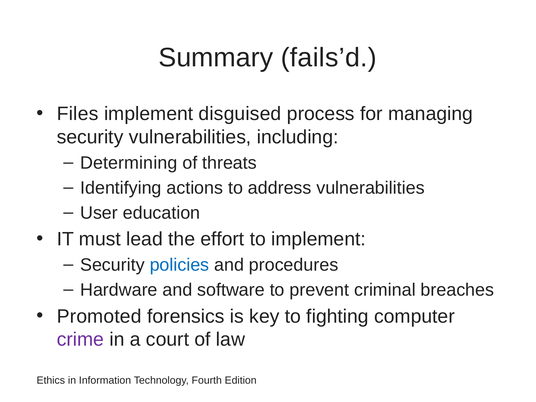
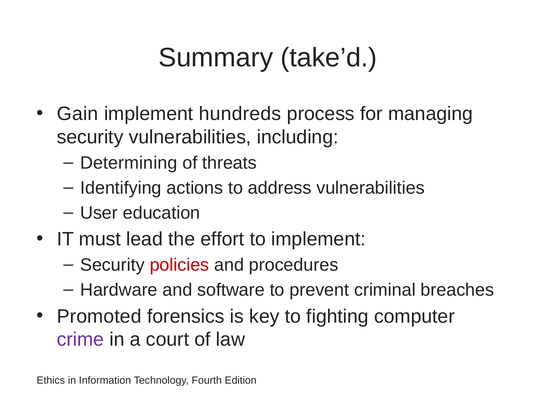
fails’d: fails’d -> take’d
Files: Files -> Gain
disguised: disguised -> hundreds
policies colour: blue -> red
